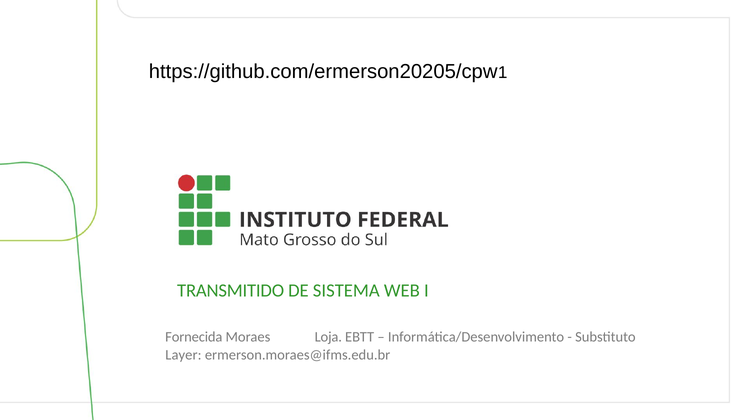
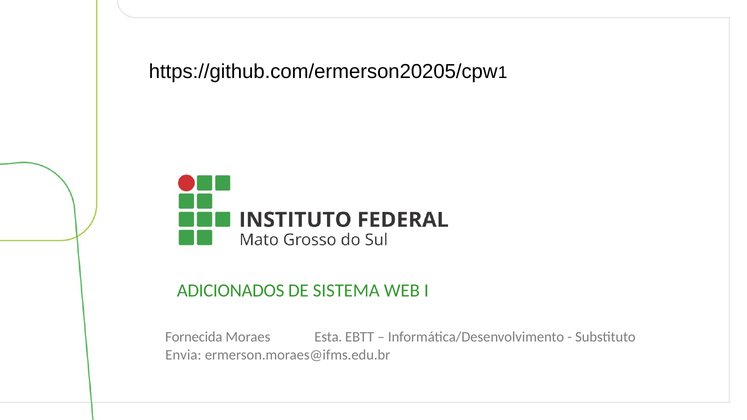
TRANSMITIDO: TRANSMITIDO -> ADICIONADOS
Loja: Loja -> Esta
Layer: Layer -> Envia
